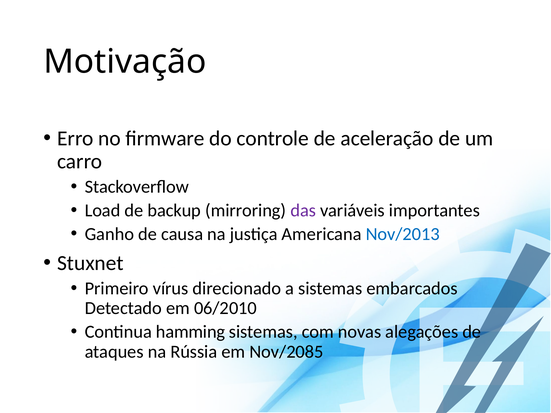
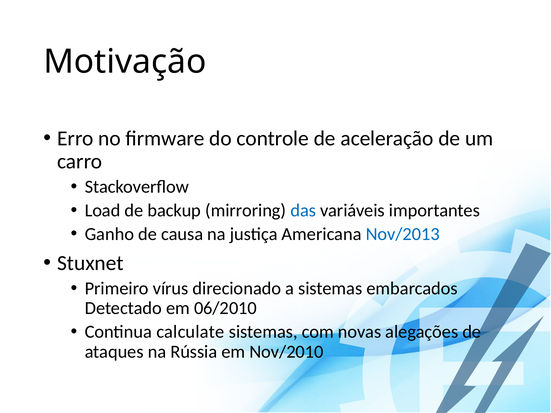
das colour: purple -> blue
hamming: hamming -> calculate
Nov/2085: Nov/2085 -> Nov/2010
